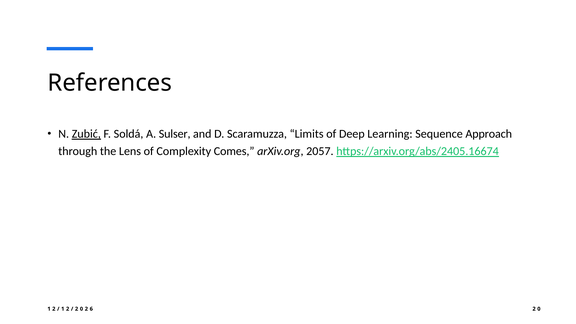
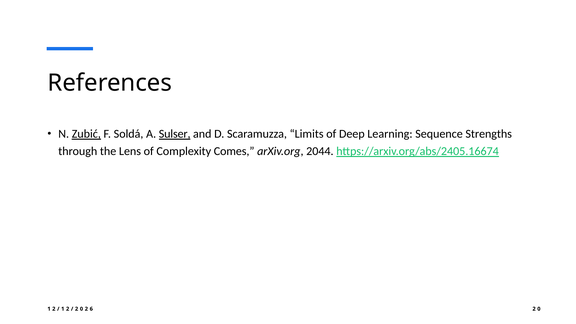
Sulser underline: none -> present
Approach: Approach -> Strengths
2057: 2057 -> 2044
